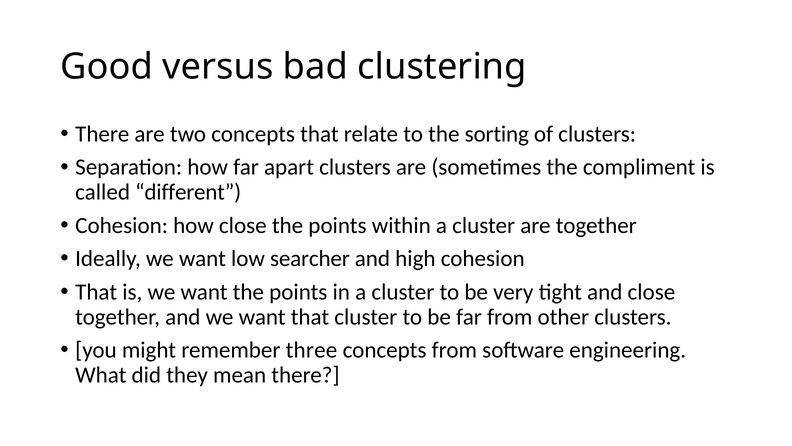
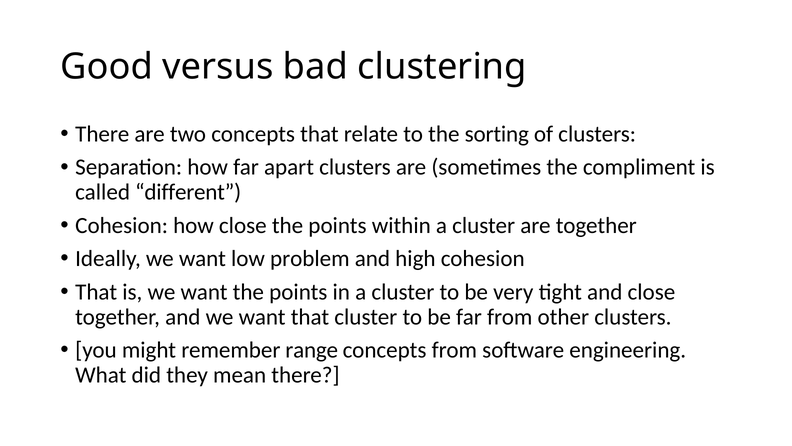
searcher: searcher -> problem
three: three -> range
